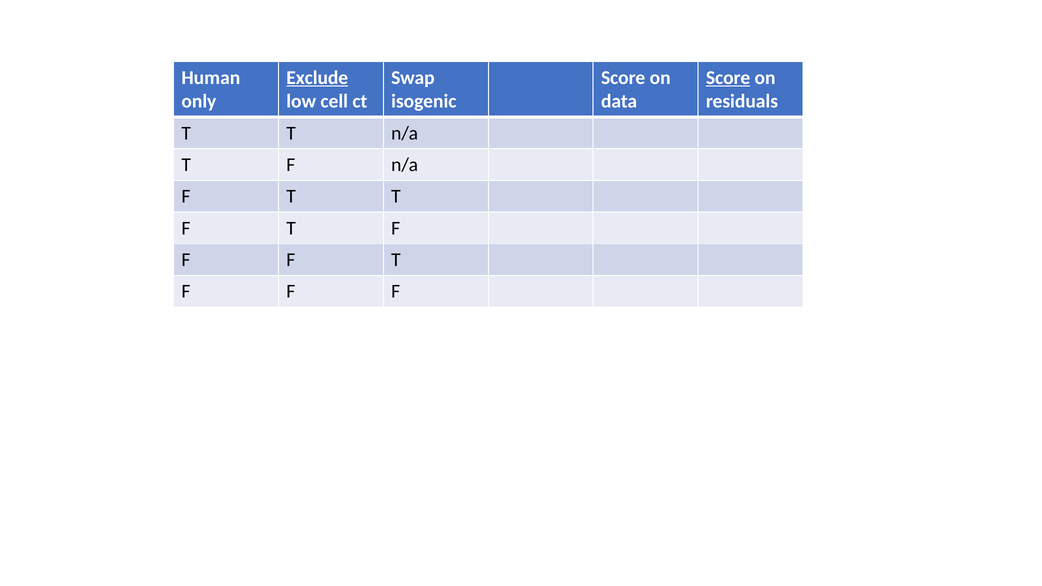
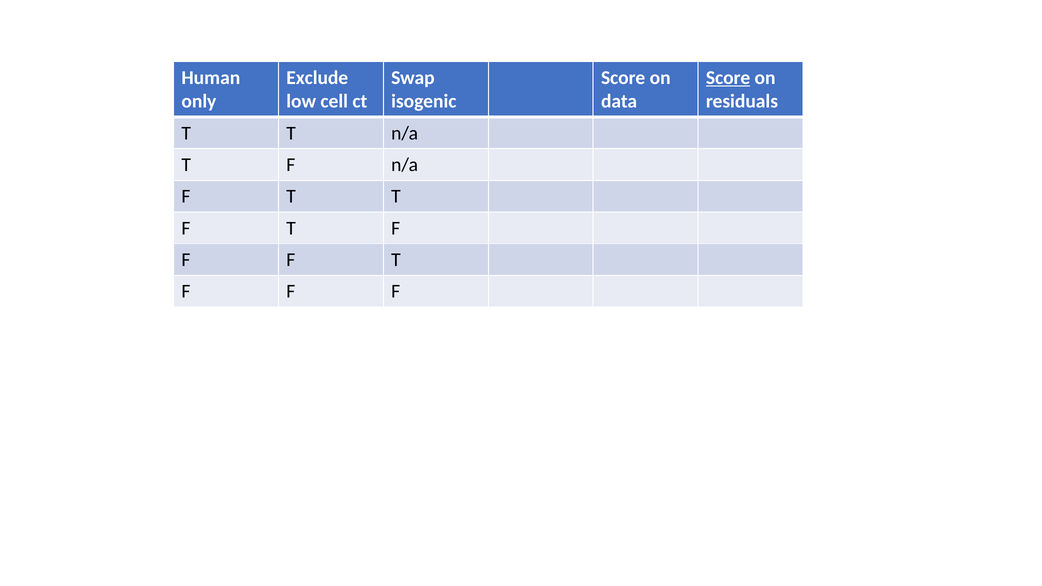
Exclude underline: present -> none
